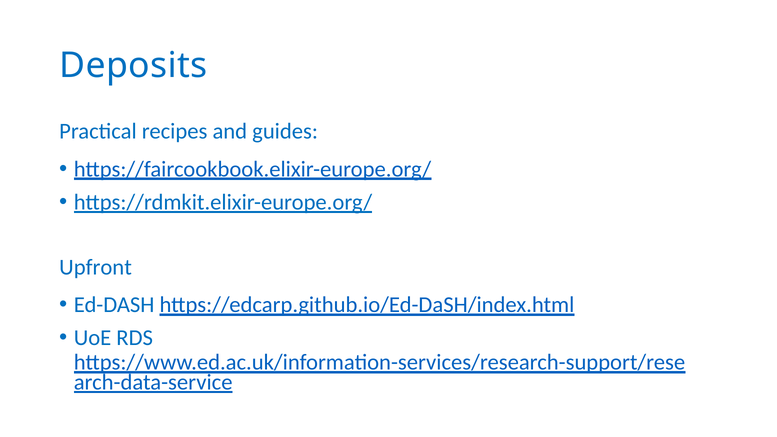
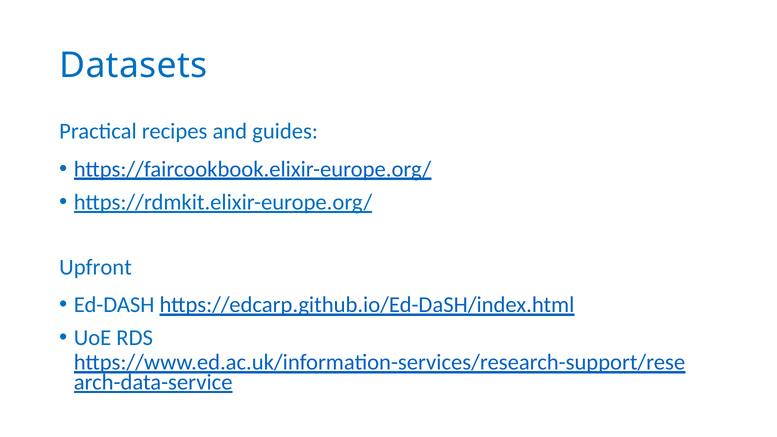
Deposits: Deposits -> Datasets
